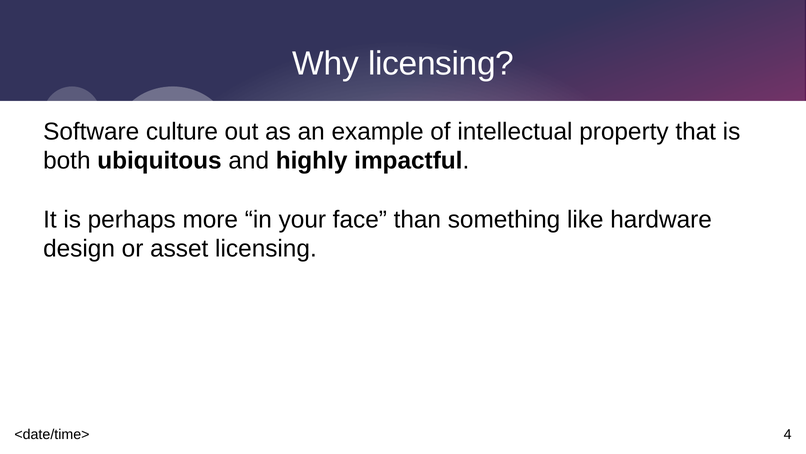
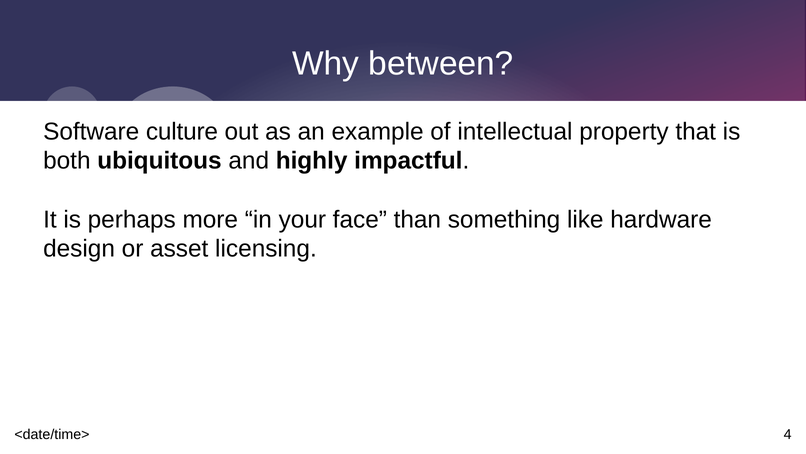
Why licensing: licensing -> between
